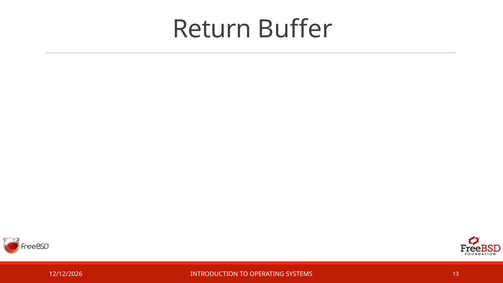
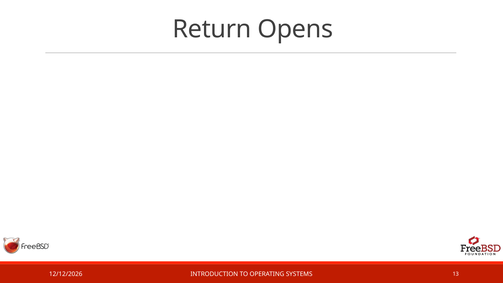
Buffer: Buffer -> Opens
